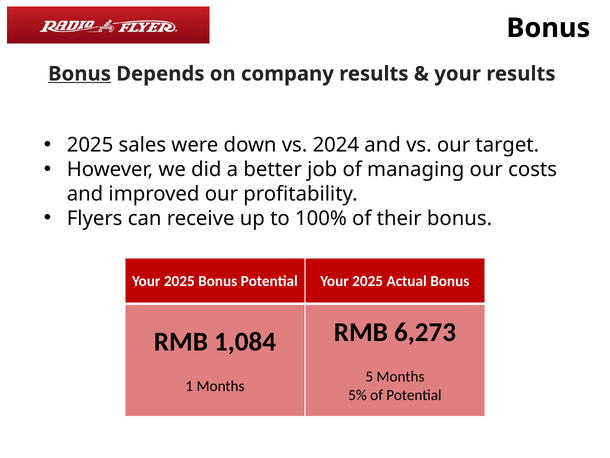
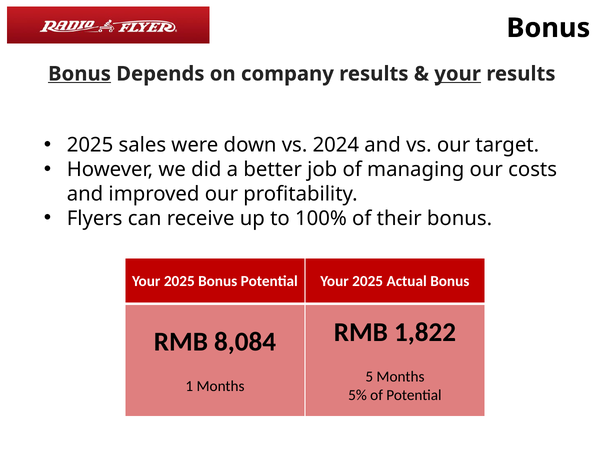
your at (458, 74) underline: none -> present
6,273: 6,273 -> 1,822
1,084: 1,084 -> 8,084
